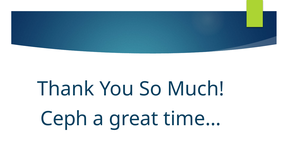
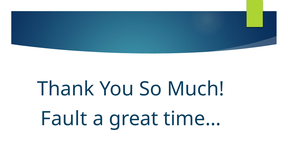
Ceph: Ceph -> Fault
